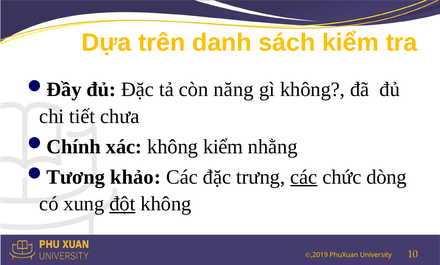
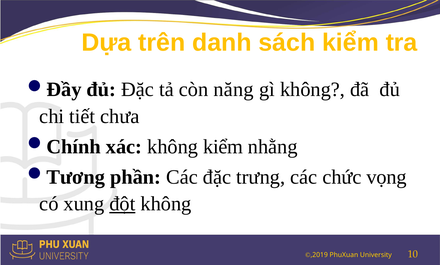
khảo: khảo -> phần
các at (304, 177) underline: present -> none
dòng: dòng -> vọng
